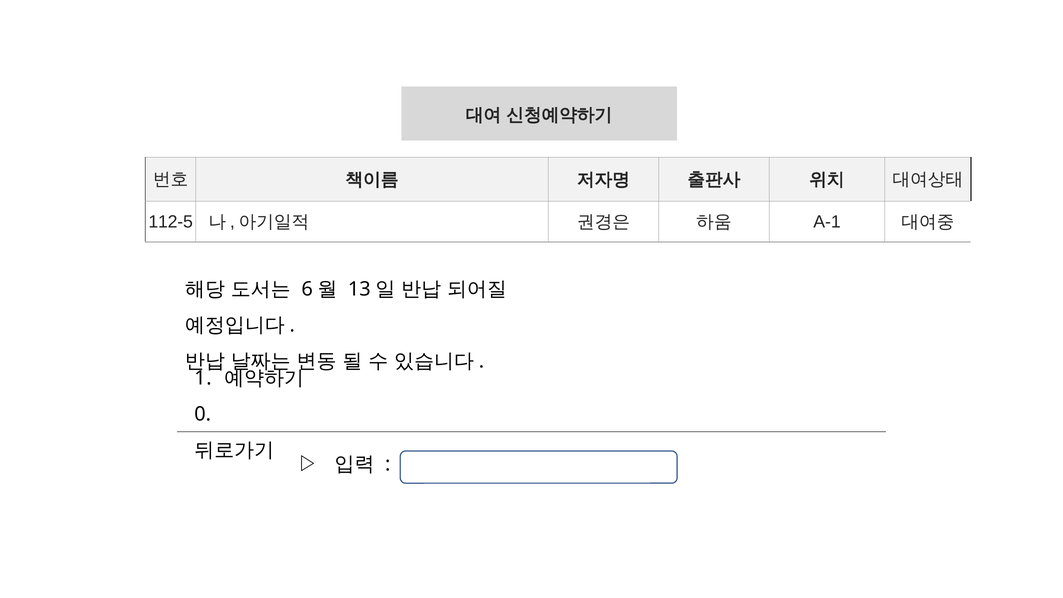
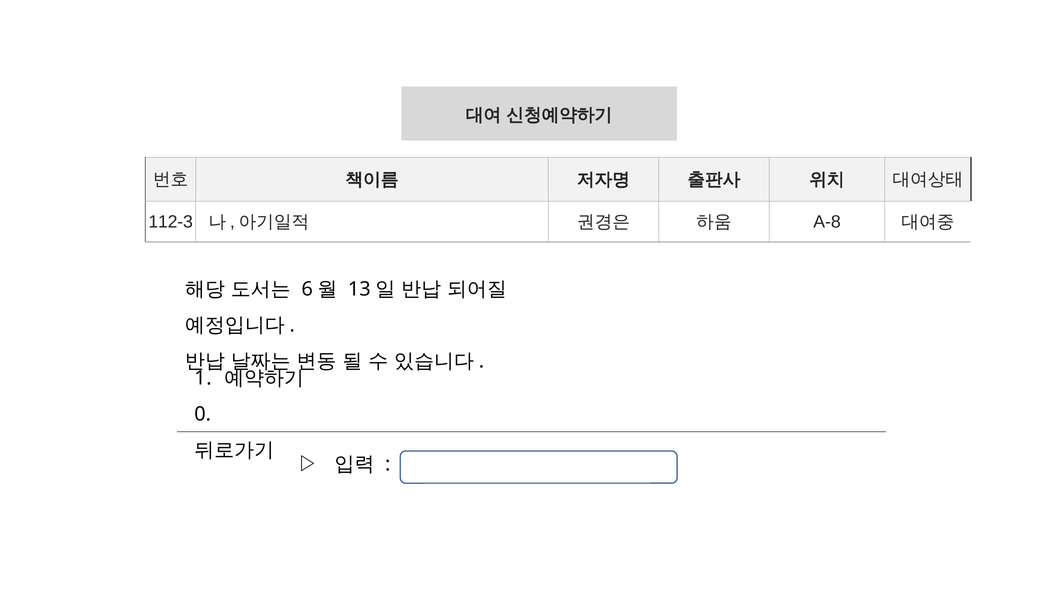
112-5: 112-5 -> 112-3
A-1: A-1 -> A-8
